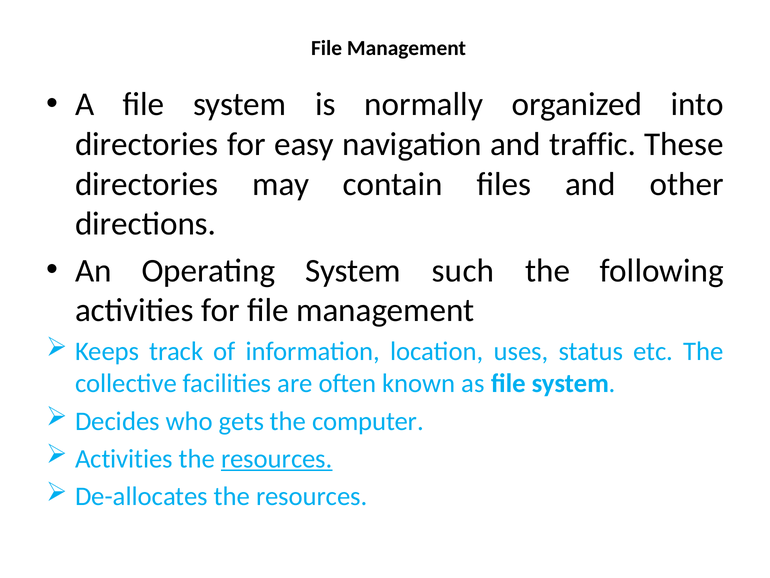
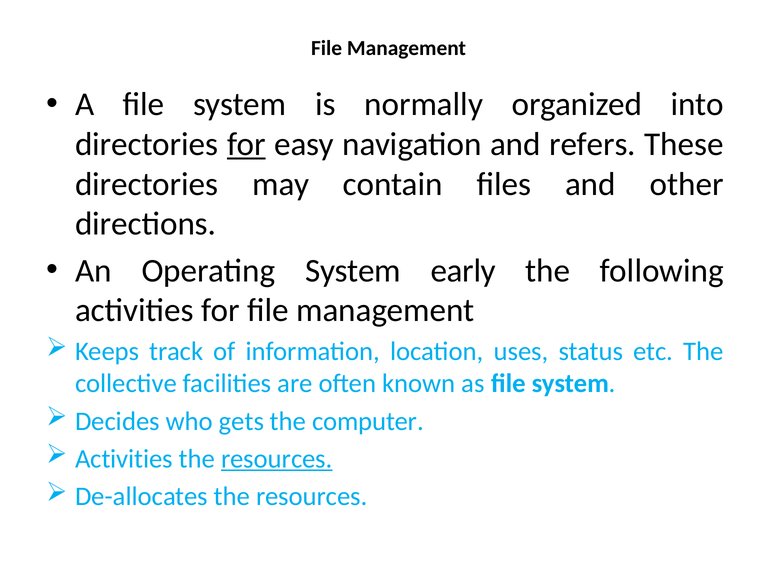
for at (246, 144) underline: none -> present
traffic: traffic -> refers
such: such -> early
